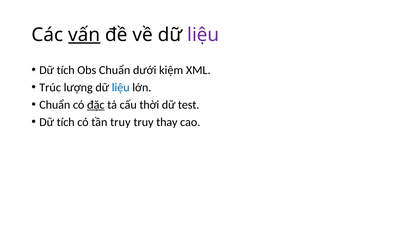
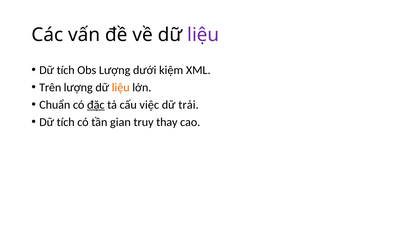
vấn underline: present -> none
Obs Chuẩn: Chuẩn -> Lượng
Trúc: Trúc -> Trên
liệu at (121, 87) colour: blue -> orange
thời: thời -> việc
test: test -> trải
tần truy: truy -> gian
